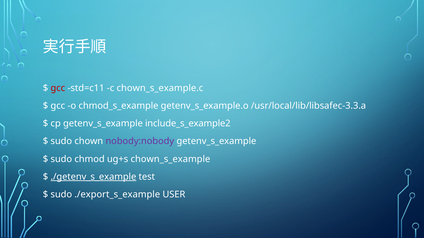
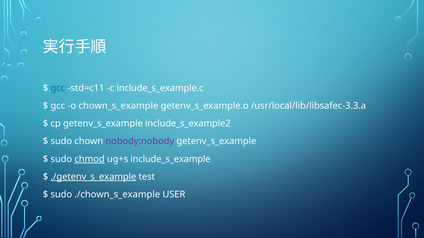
gcc at (58, 88) colour: red -> blue
chown_s_example.c: chown_s_example.c -> include_s_example.c
chmod_s_example: chmod_s_example -> chown_s_example
chmod underline: none -> present
chown_s_example: chown_s_example -> include_s_example
./export_s_example: ./export_s_example -> ./chown_s_example
